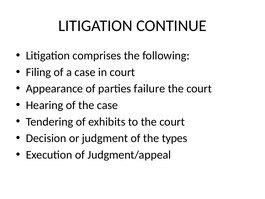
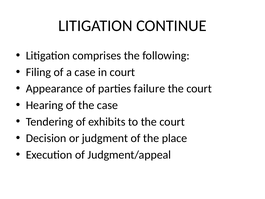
types: types -> place
